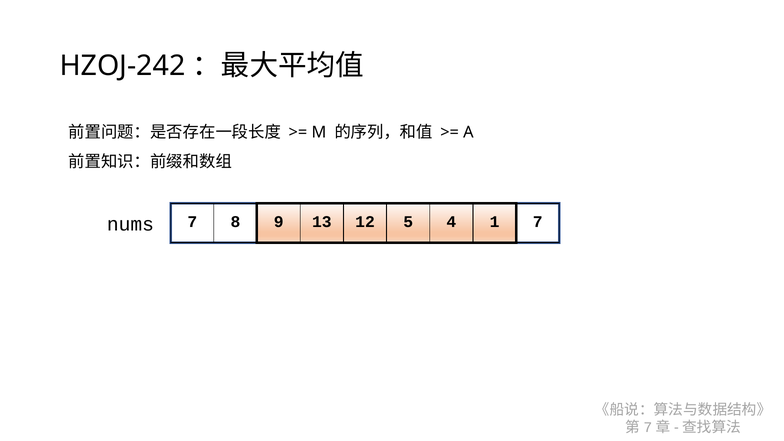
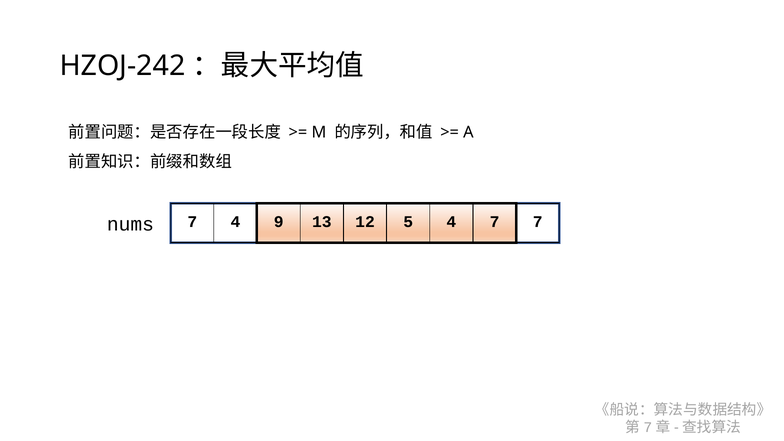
7 8: 8 -> 4
4 1: 1 -> 7
